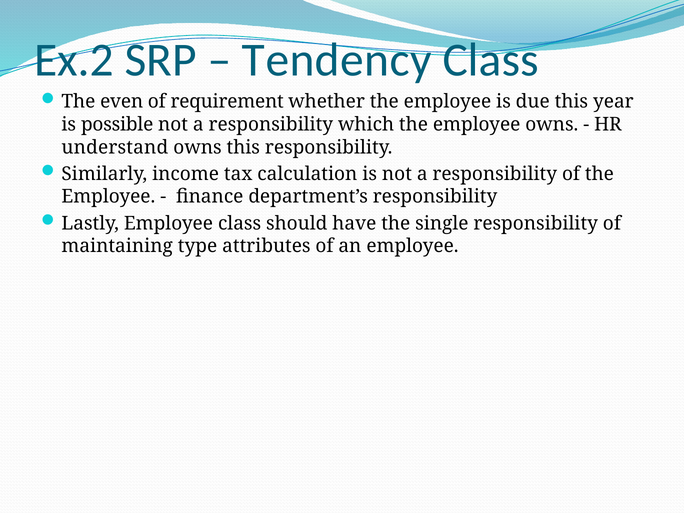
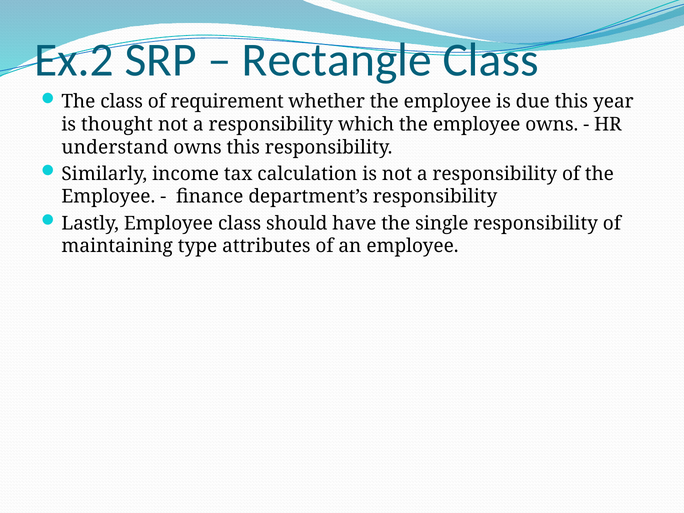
Tendency: Tendency -> Rectangle
The even: even -> class
possible: possible -> thought
